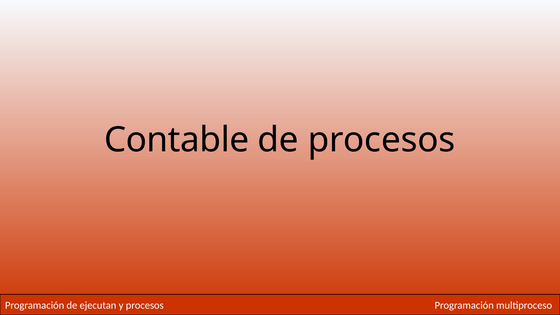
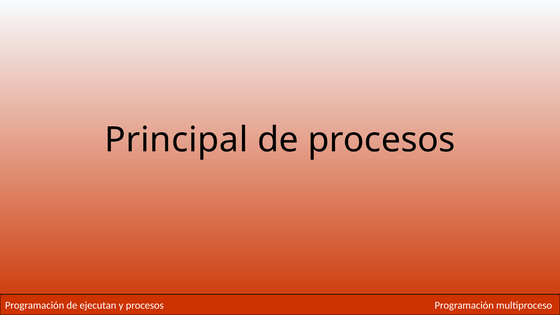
Contable: Contable -> Principal
